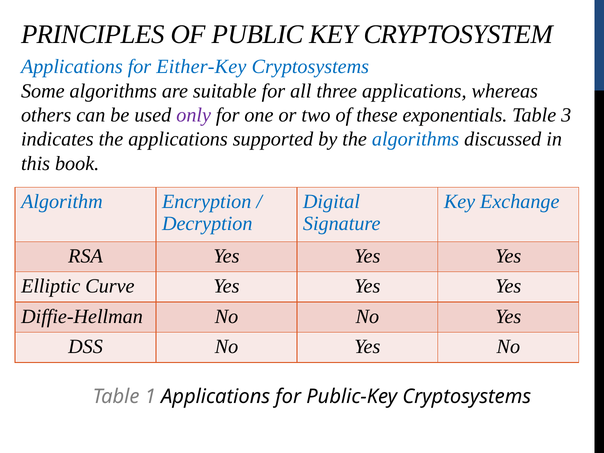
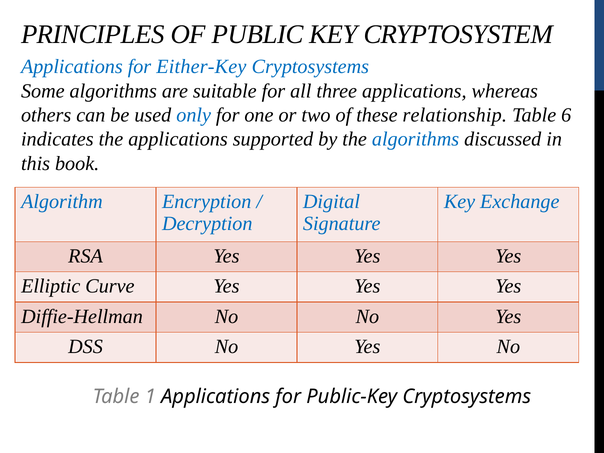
only colour: purple -> blue
exponentials: exponentials -> relationship
3: 3 -> 6
